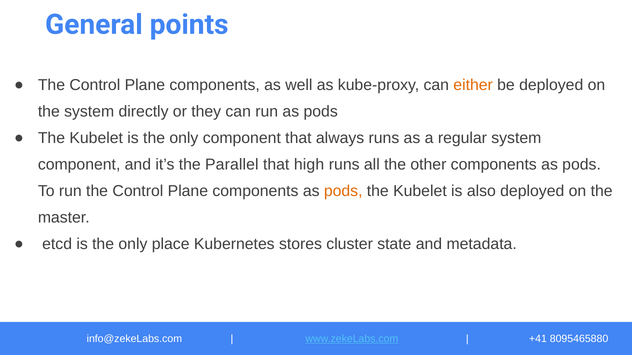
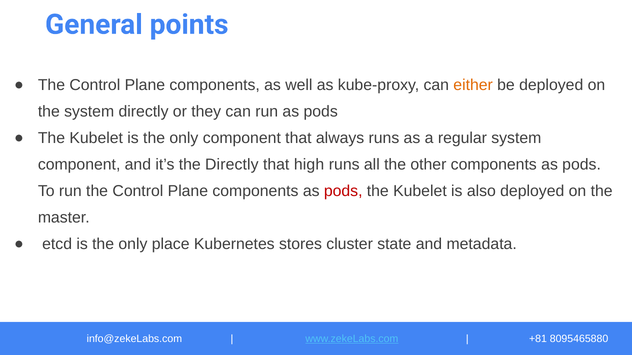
the Parallel: Parallel -> Directly
pods at (343, 192) colour: orange -> red
+41: +41 -> +81
